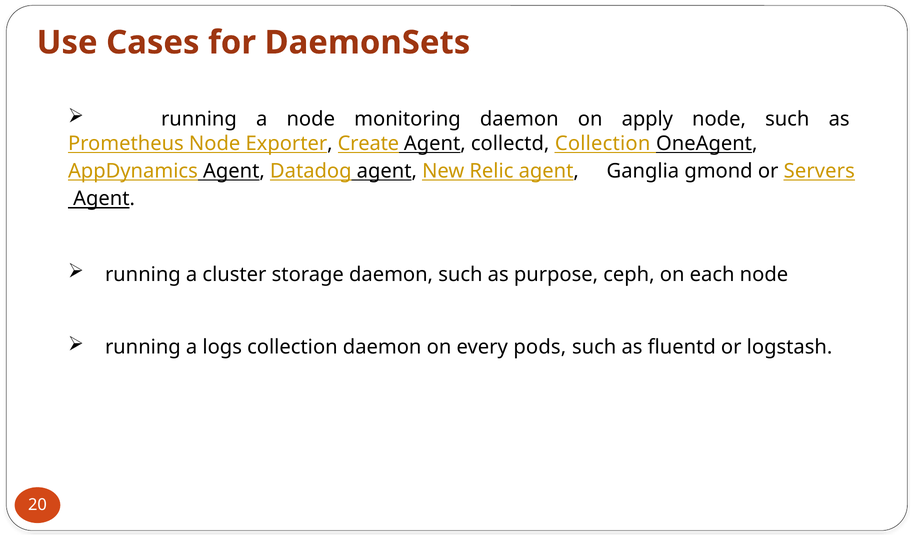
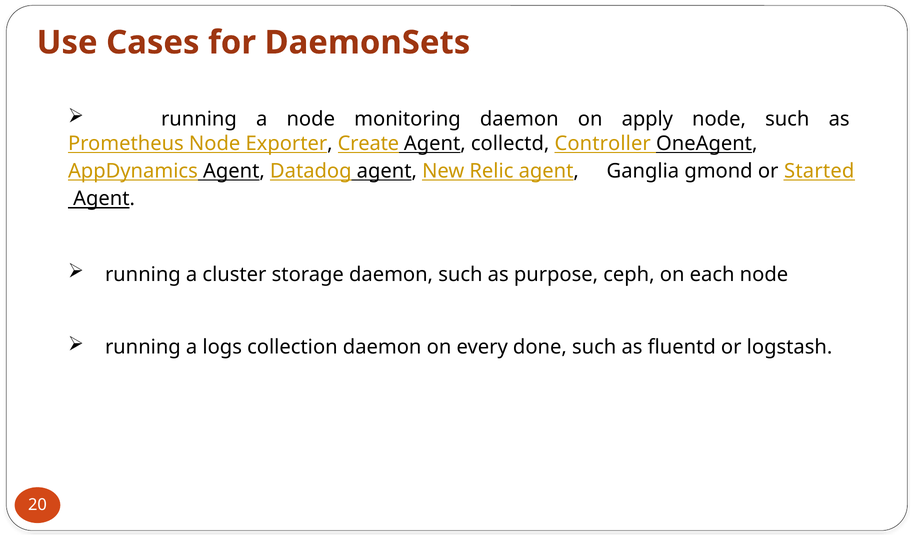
collectd Collection: Collection -> Controller
Servers: Servers -> Started
pods: pods -> done
